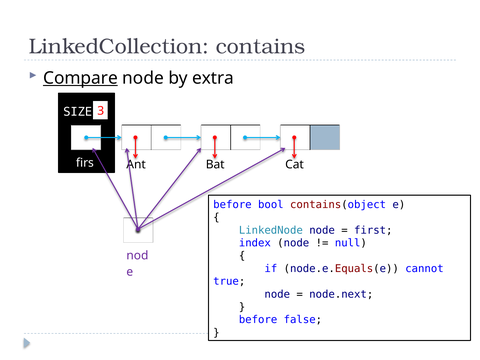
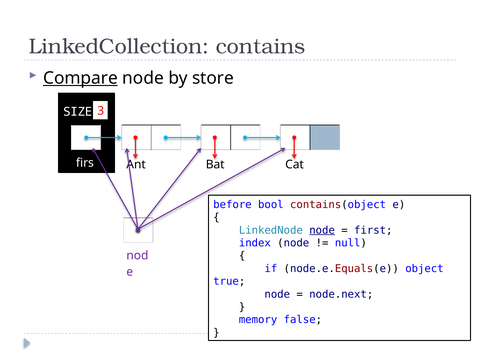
extra: extra -> store
node at (322, 230) underline: none -> present
cannot: cannot -> object
before at (258, 320): before -> memory
